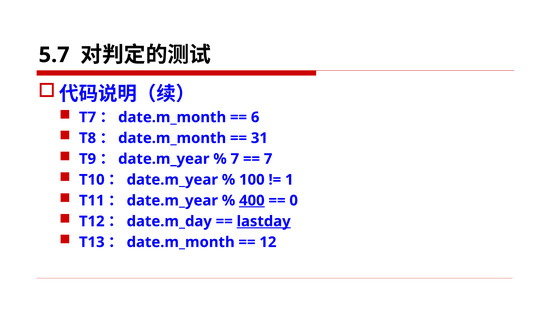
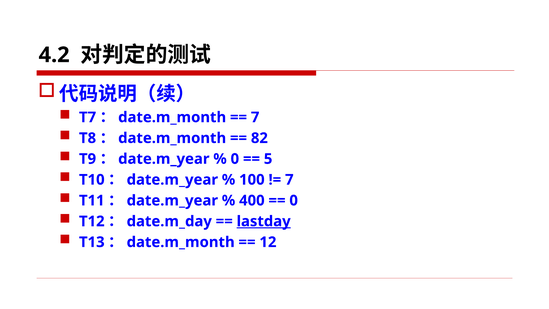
5.7: 5.7 -> 4.2
6 at (255, 117): 6 -> 7
31: 31 -> 82
7 at (235, 159): 7 -> 0
7 at (268, 159): 7 -> 5
1 at (289, 180): 1 -> 7
400 underline: present -> none
